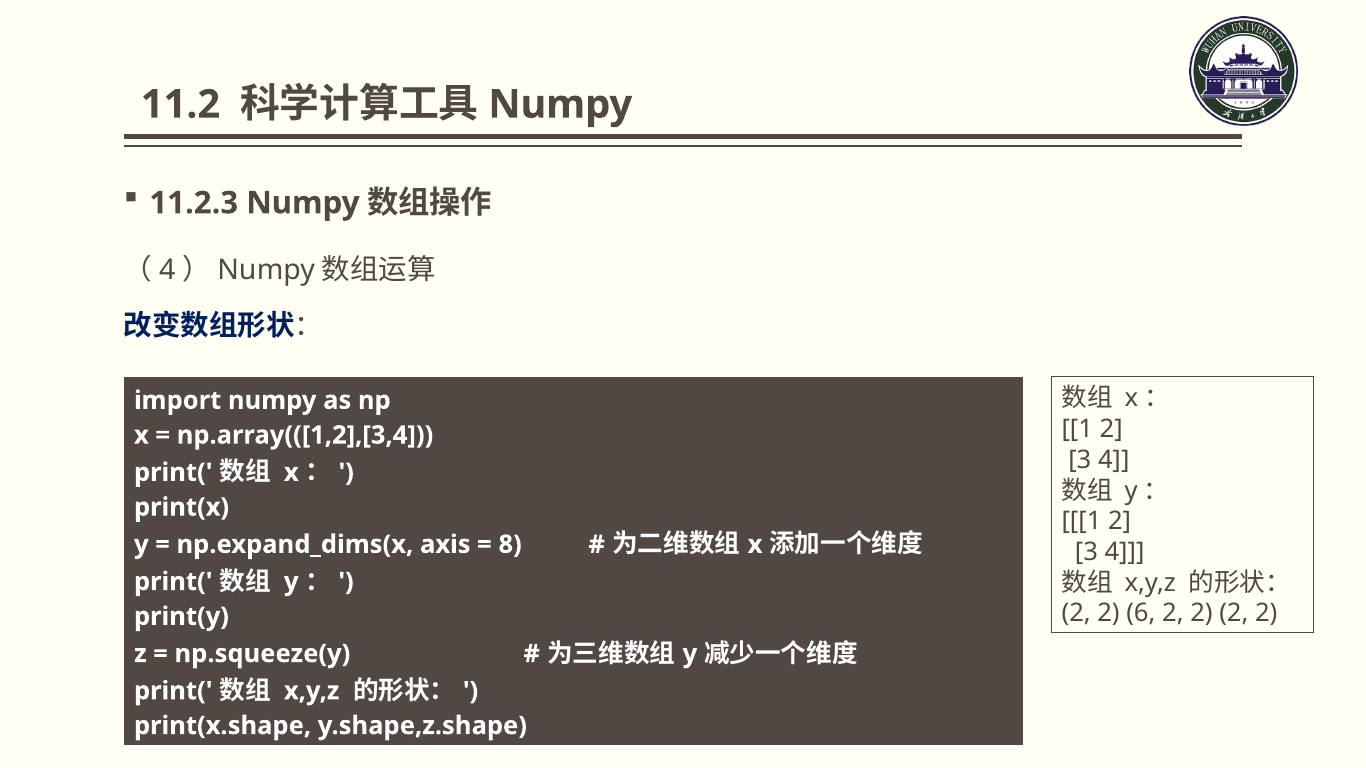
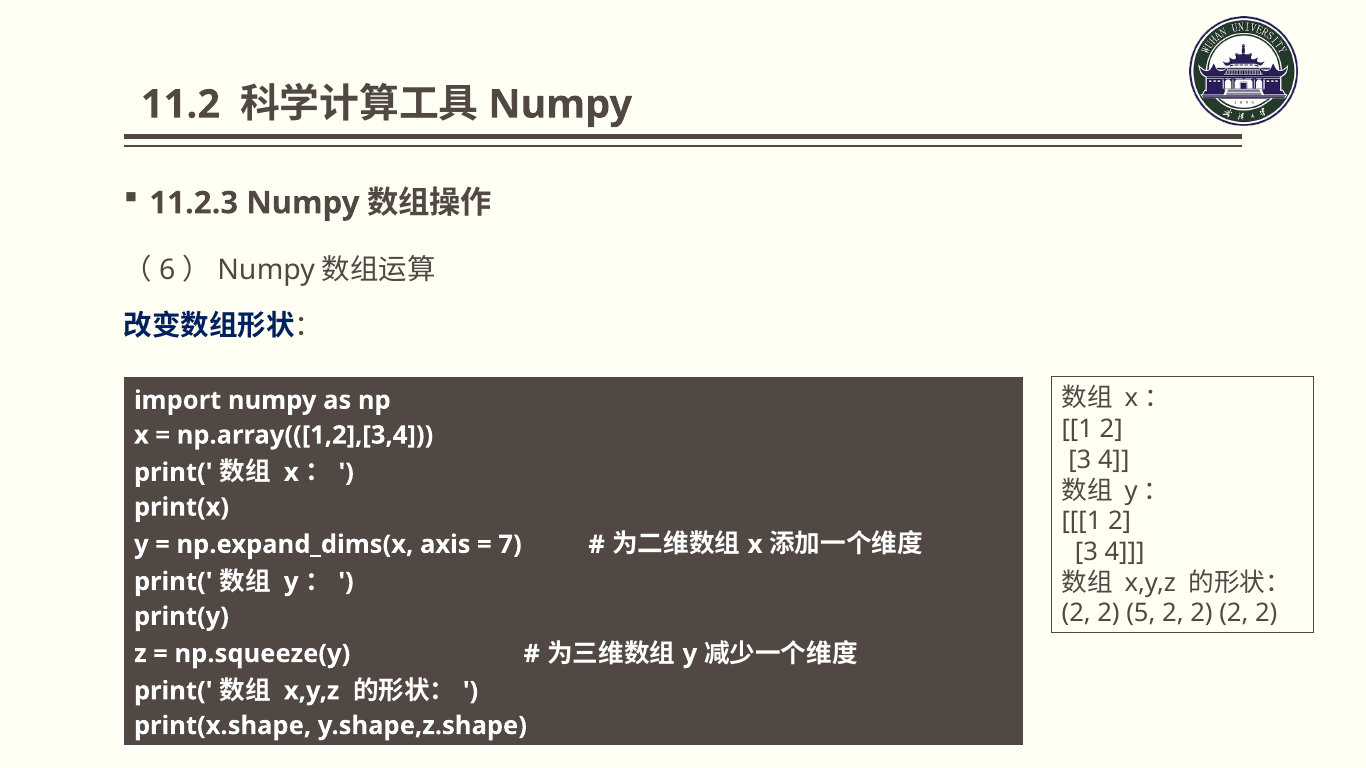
4 at (167, 270): 4 -> 6
8: 8 -> 7
6: 6 -> 5
